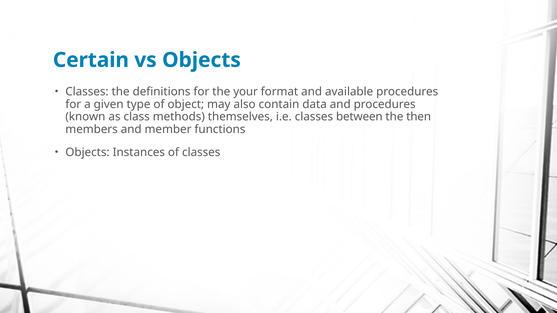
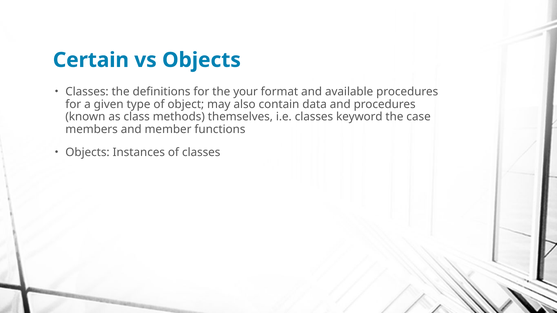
between: between -> keyword
then: then -> case
